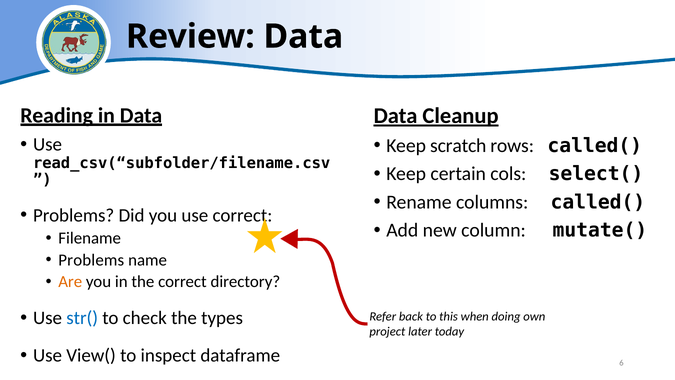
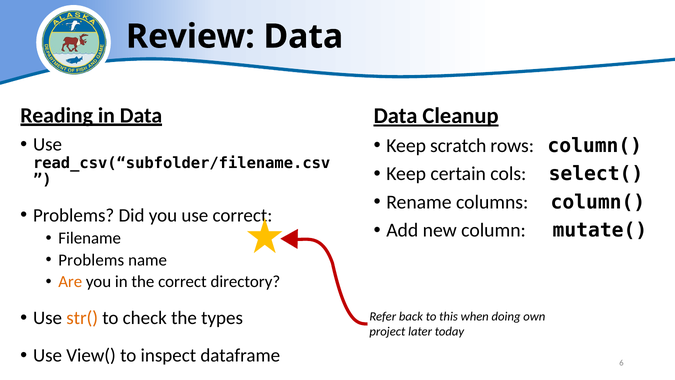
rows called(: called( -> column(
columns called(: called( -> column(
str( colour: blue -> orange
